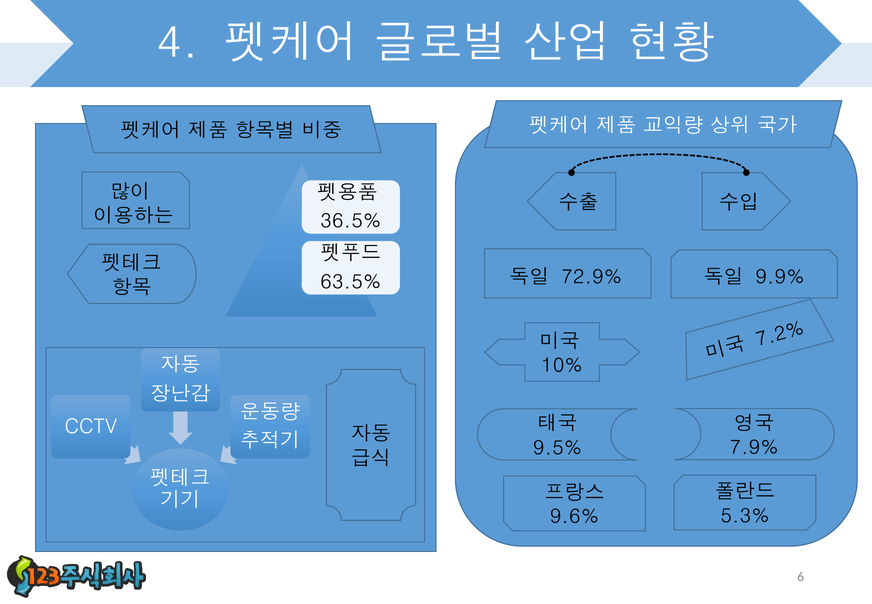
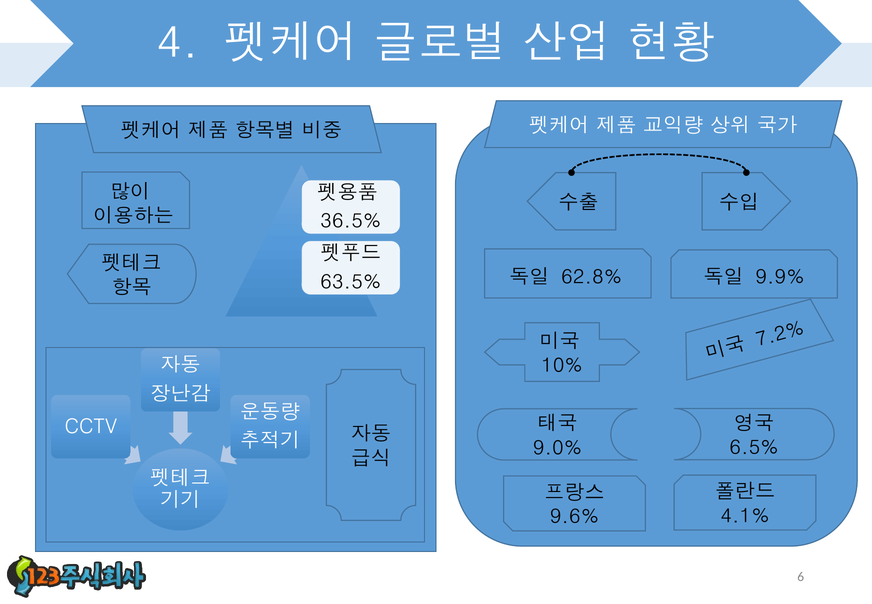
72.9%: 72.9% -> 62.8%
7.9%: 7.9% -> 6.5%
9.5%: 9.5% -> 9.0%
5.3%: 5.3% -> 4.1%
